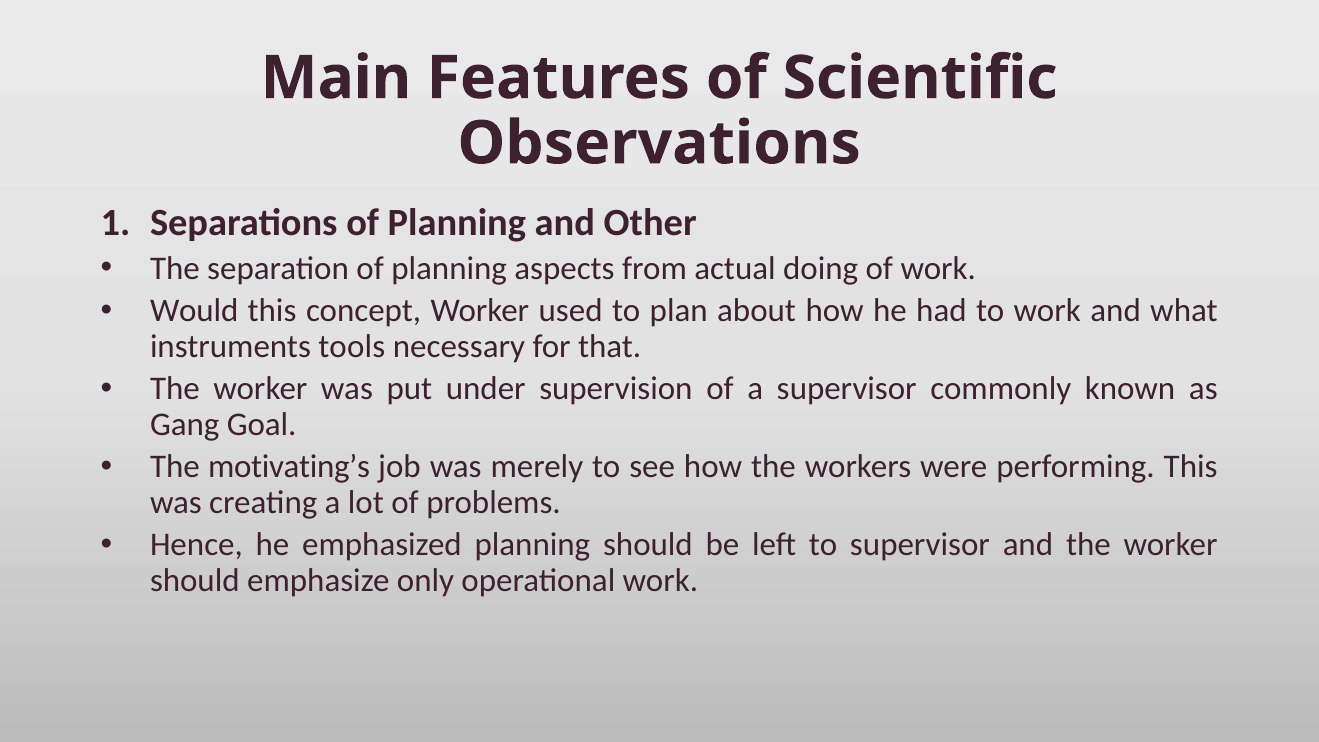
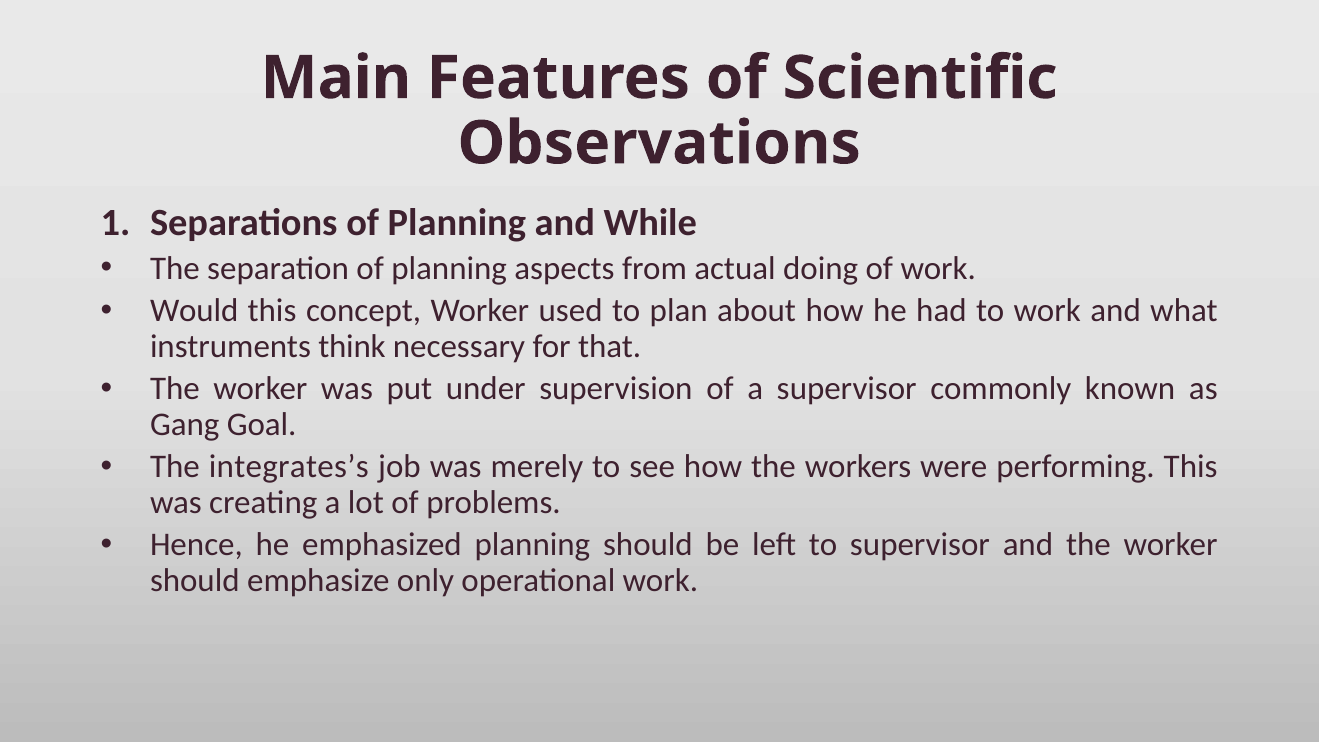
Other: Other -> While
tools: tools -> think
motivating’s: motivating’s -> integrates’s
